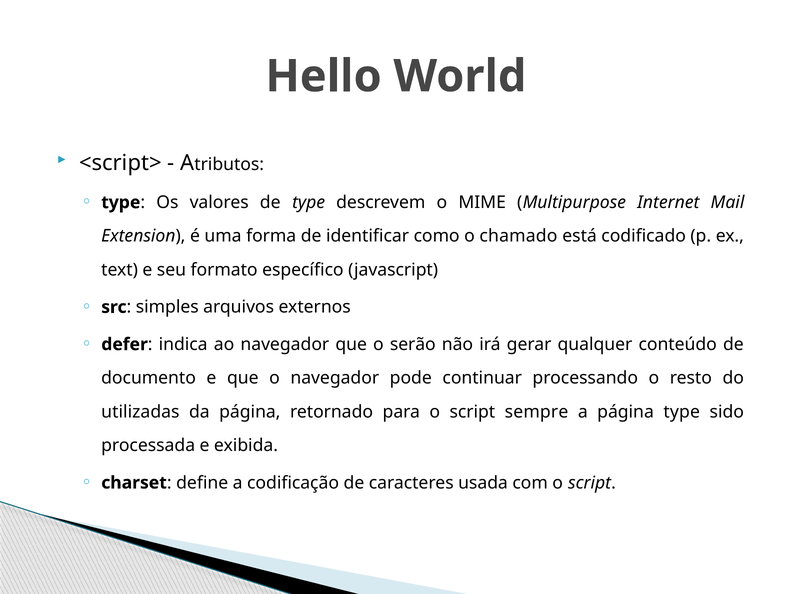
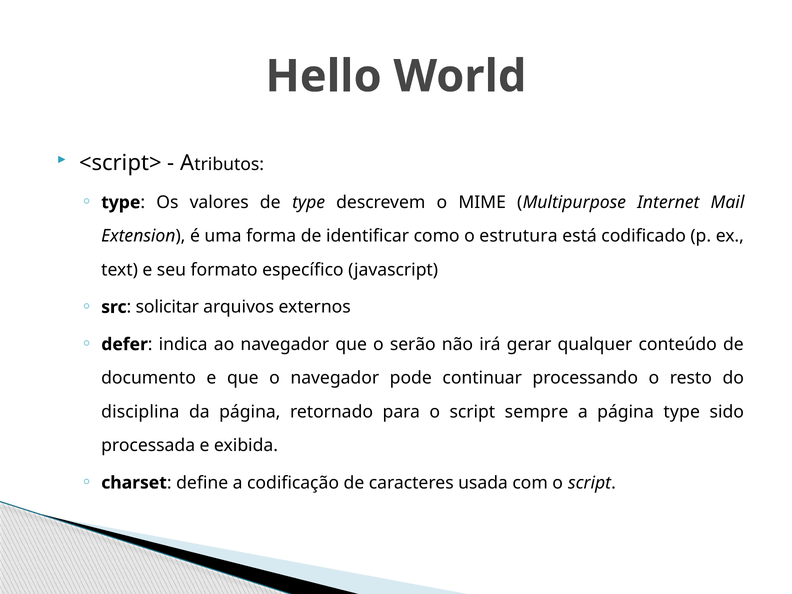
chamado: chamado -> estrutura
simples: simples -> solicitar
utilizadas: utilizadas -> disciplina
